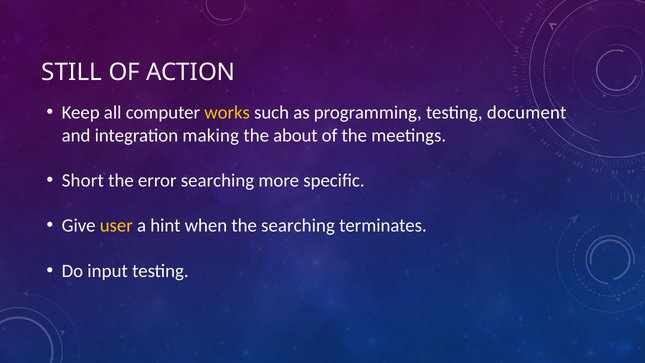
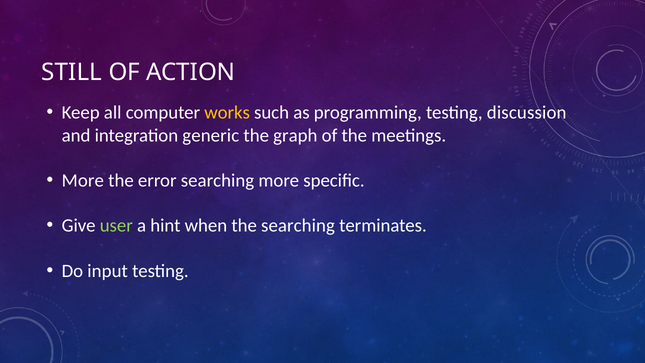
document: document -> discussion
making: making -> generic
about: about -> graph
Short at (83, 180): Short -> More
user colour: yellow -> light green
